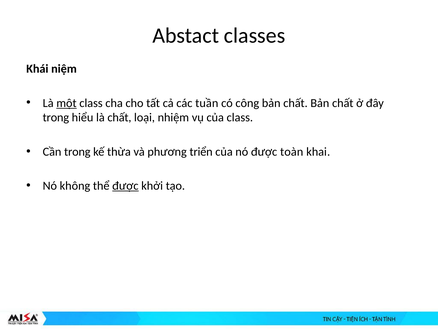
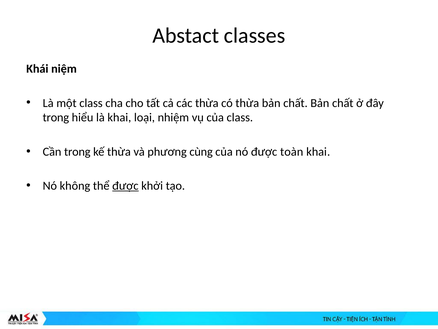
một underline: present -> none
các tuần: tuần -> thừa
có công: công -> thừa
là chất: chất -> khai
triển: triển -> cùng
